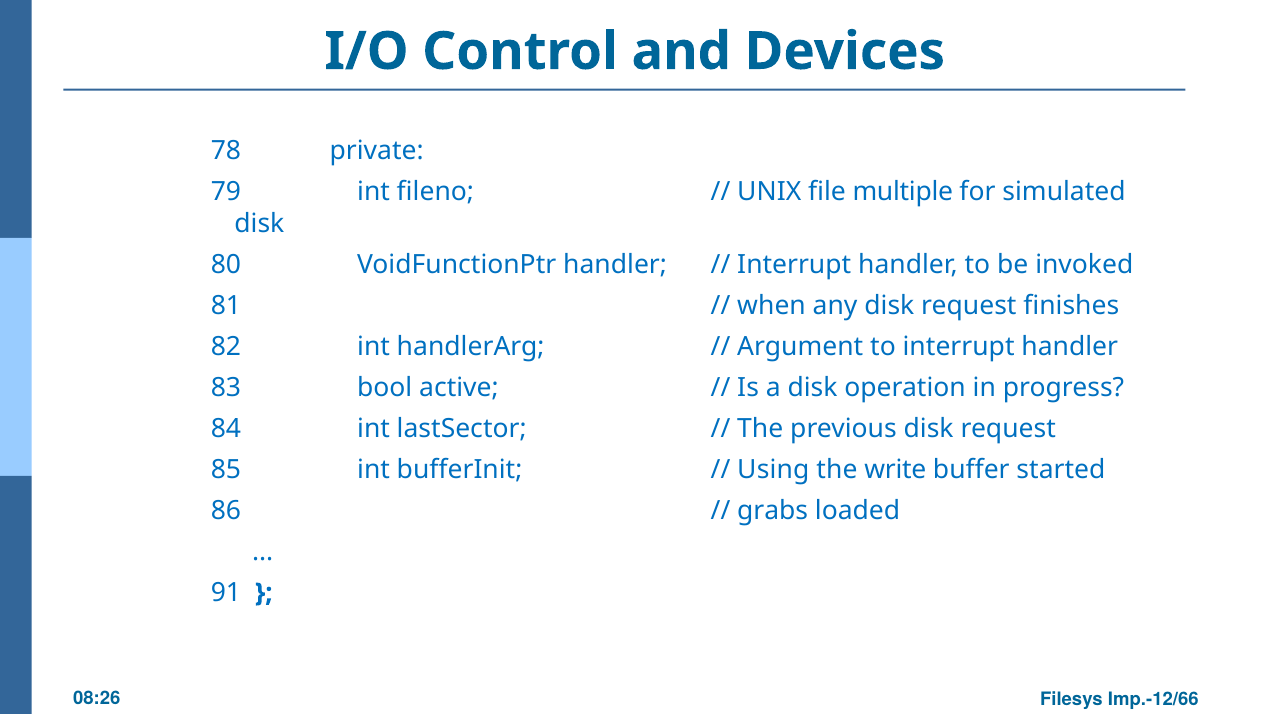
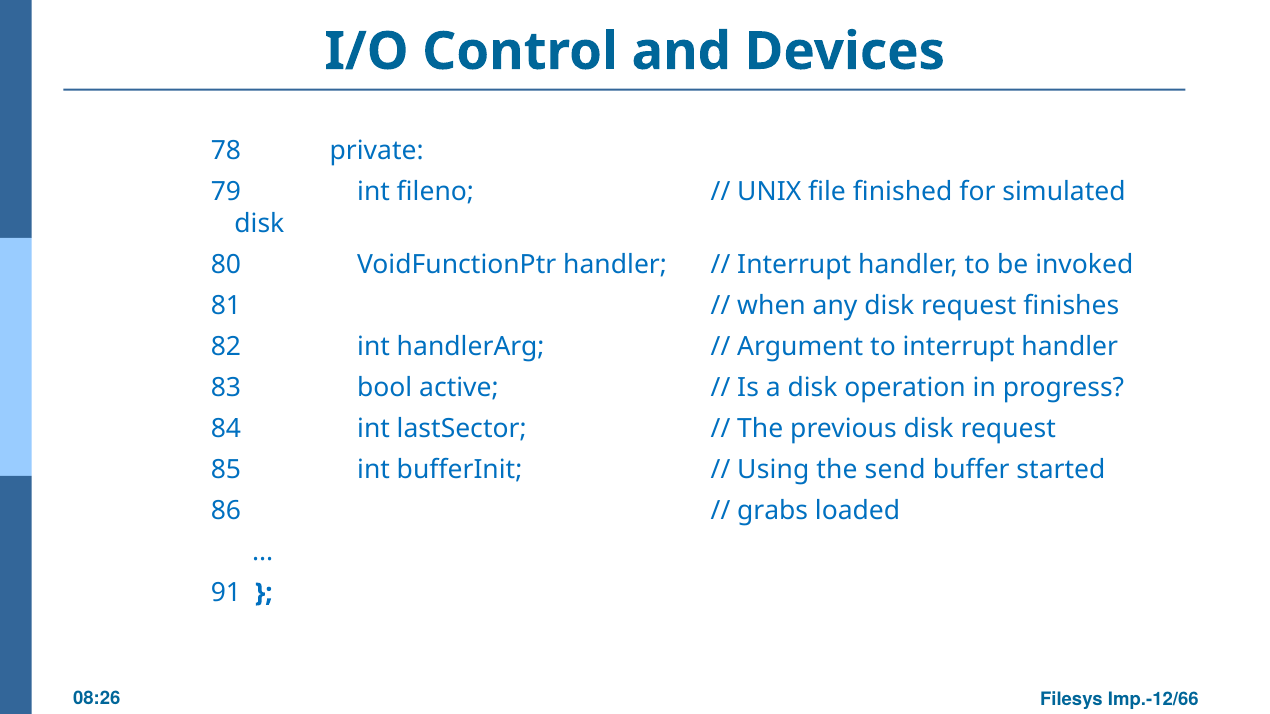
multiple: multiple -> finished
write: write -> send
